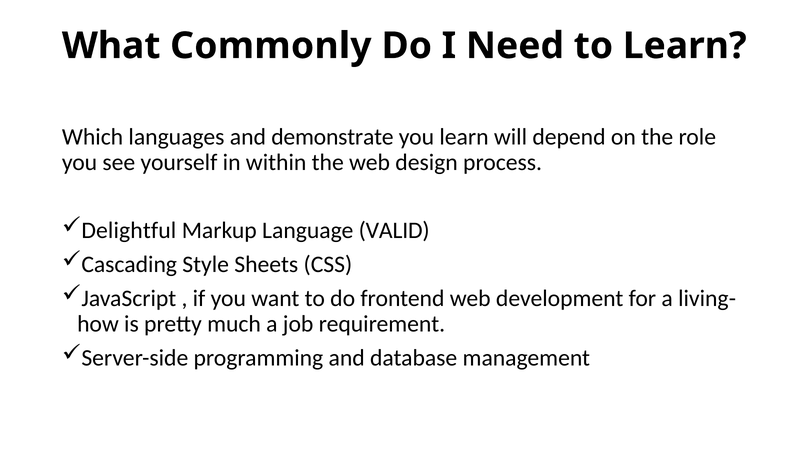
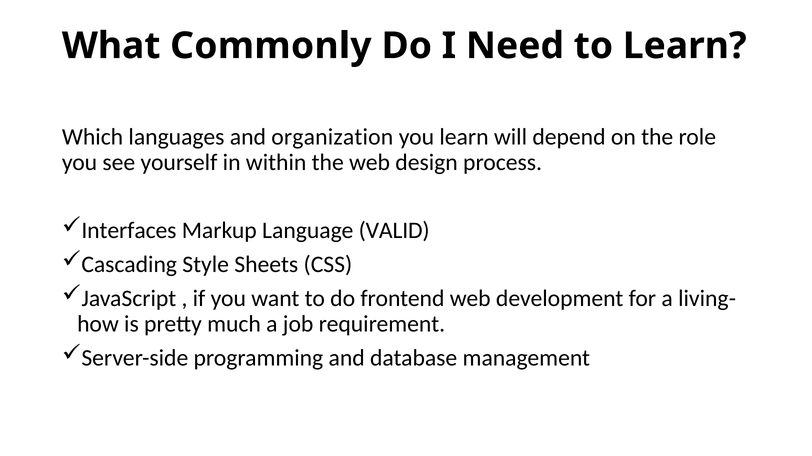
demonstrate: demonstrate -> organization
Delightful: Delightful -> Interfaces
